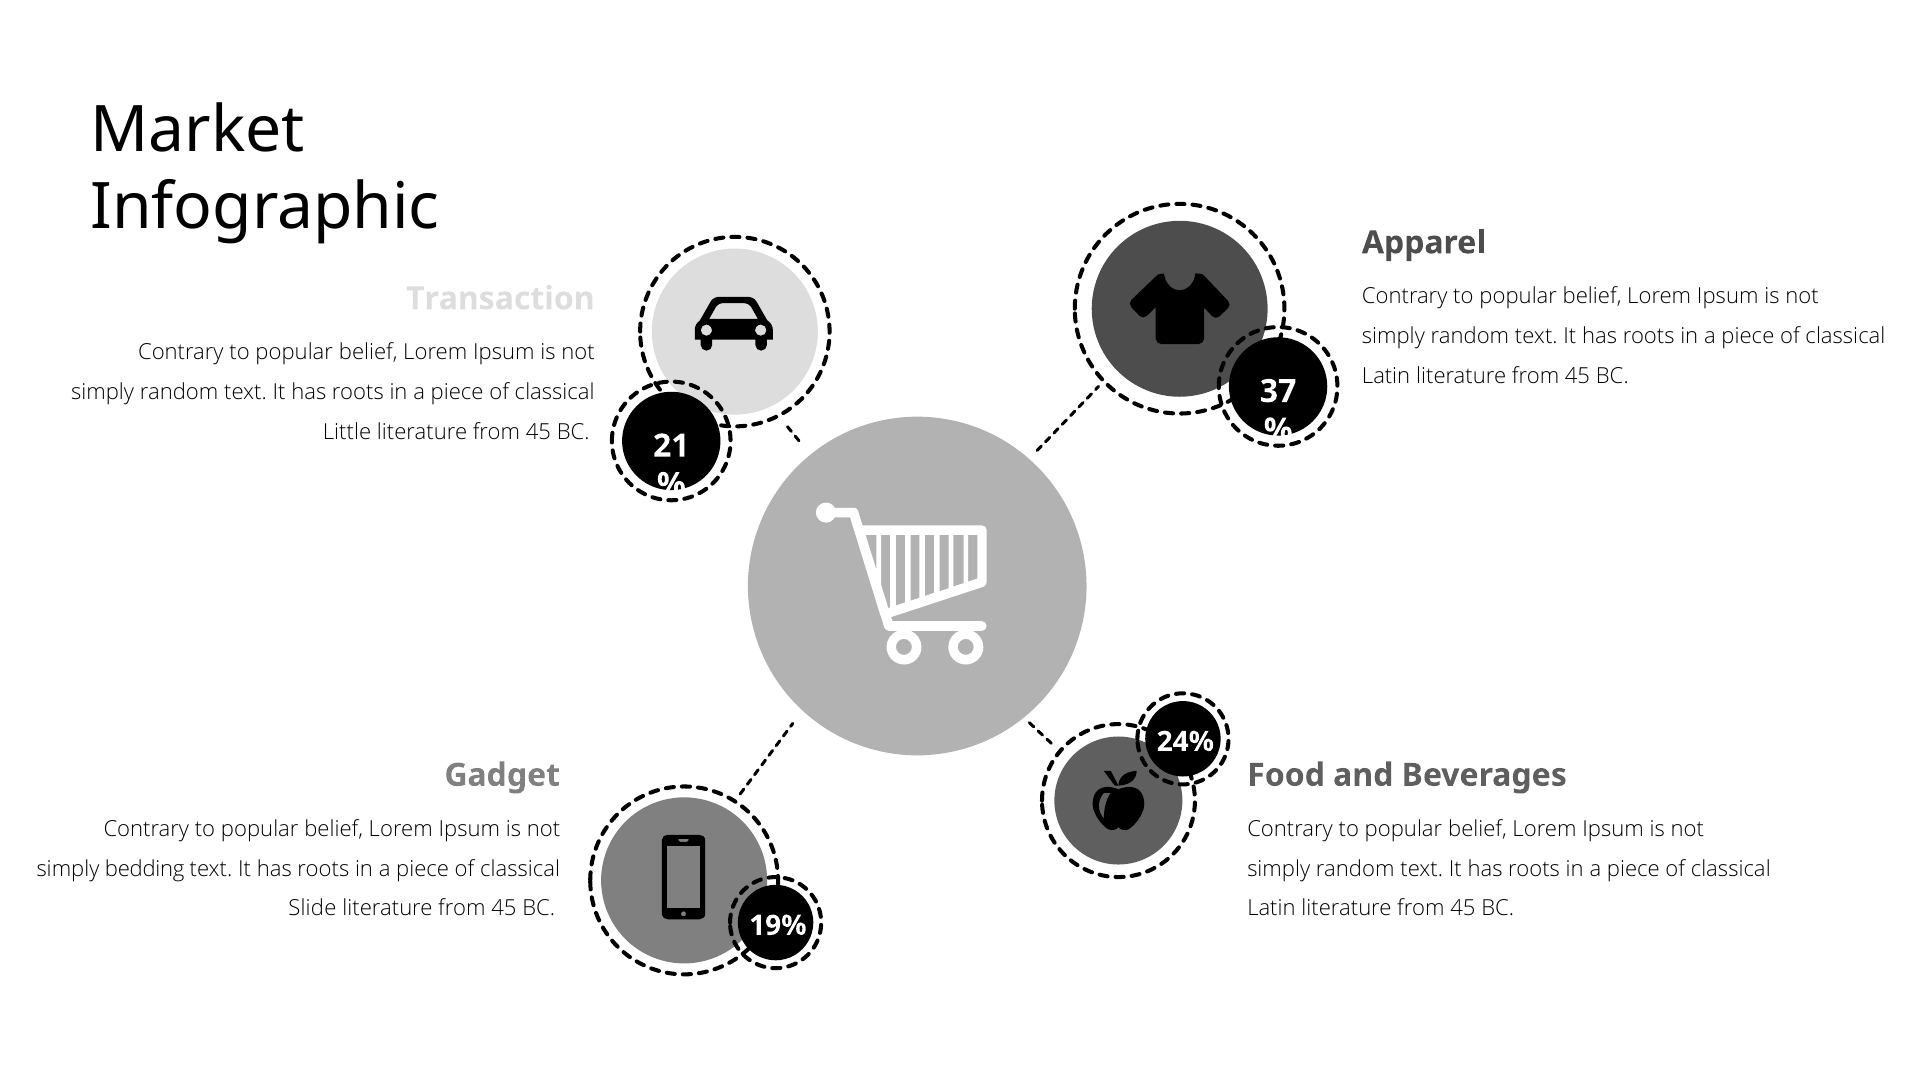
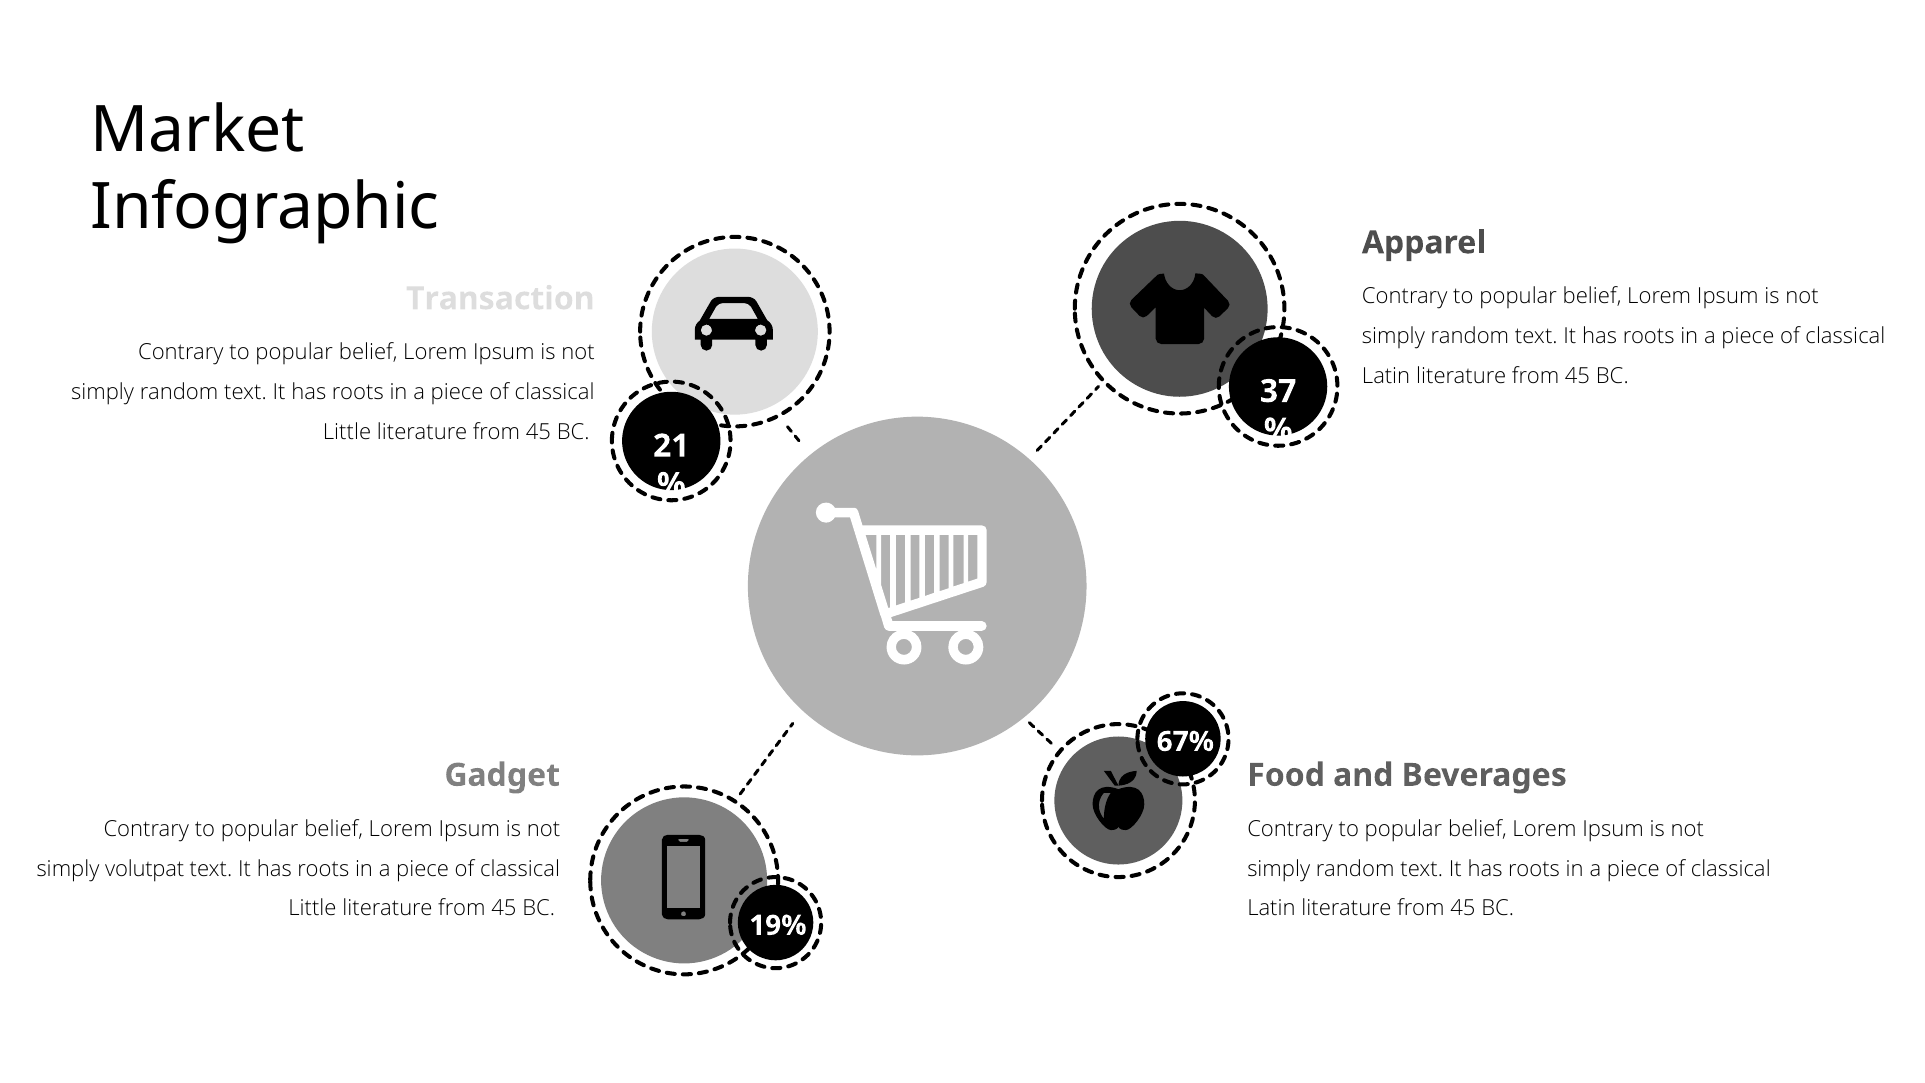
24%: 24% -> 67%
bedding: bedding -> volutpat
Slide at (312, 908): Slide -> Little
